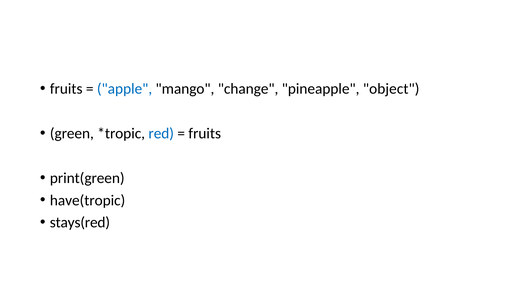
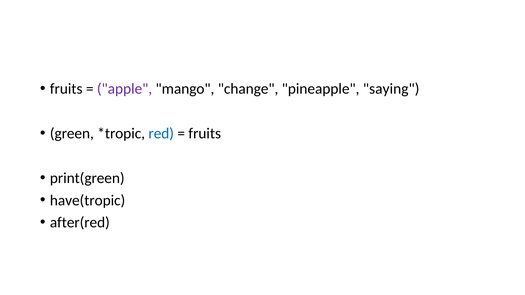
apple colour: blue -> purple
object: object -> saying
stays(red: stays(red -> after(red
